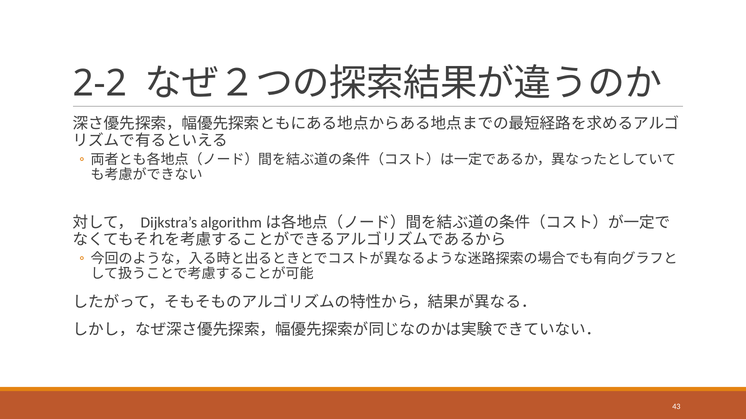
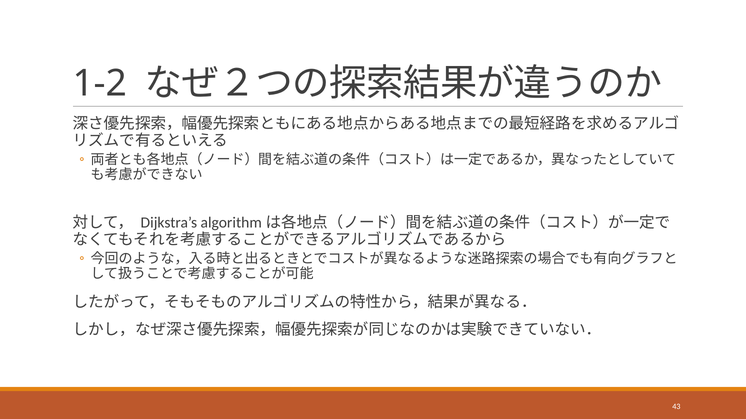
2-2: 2-2 -> 1-2
